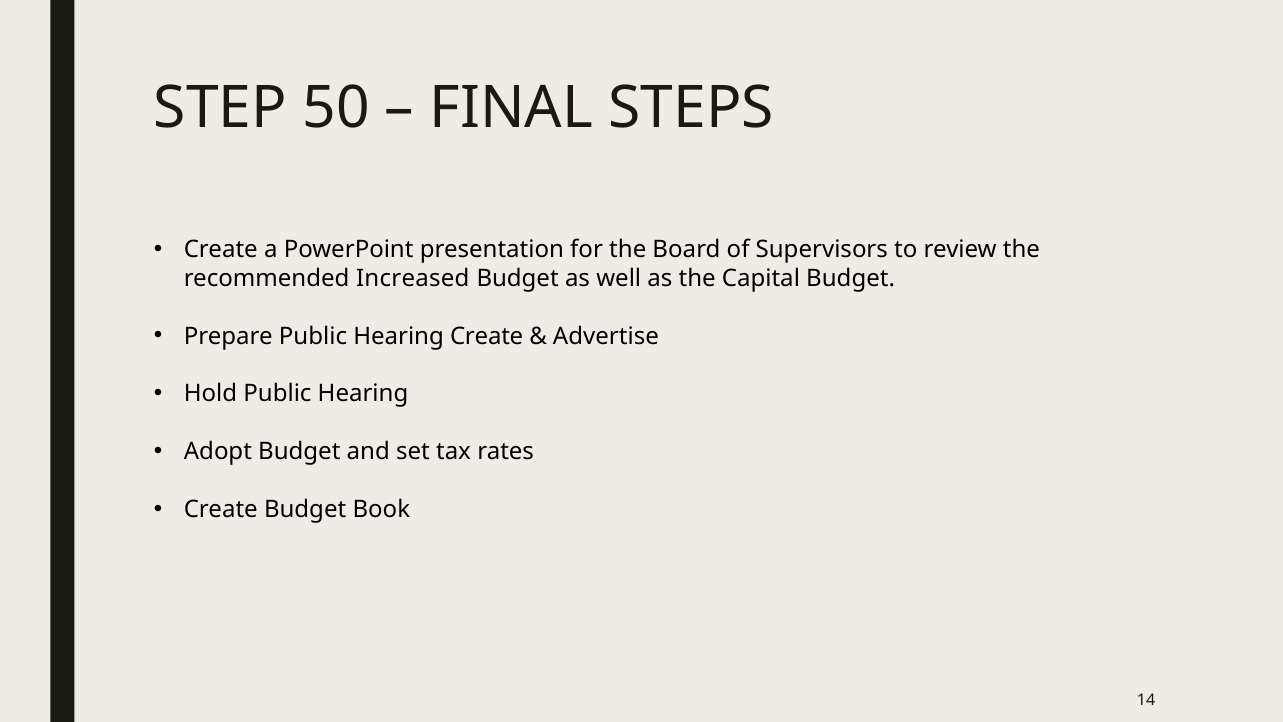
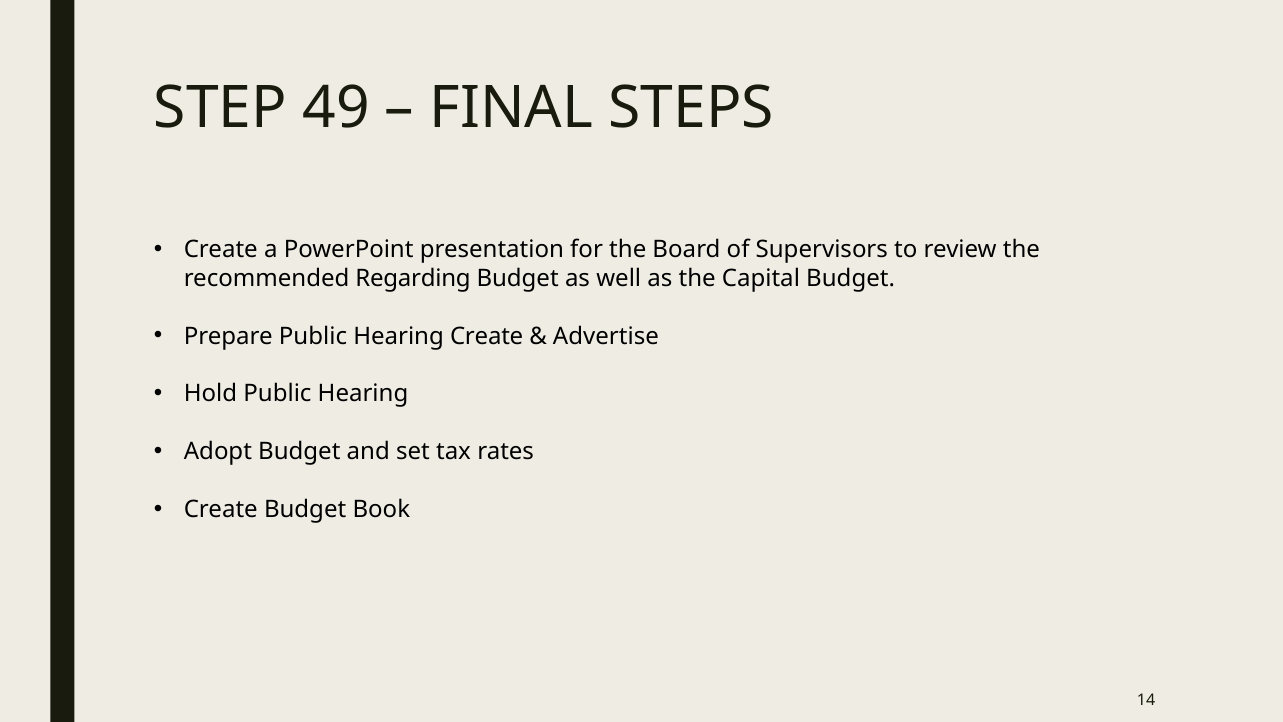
50: 50 -> 49
Increased: Increased -> Regarding
